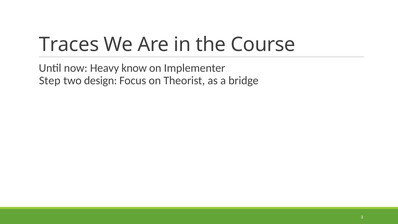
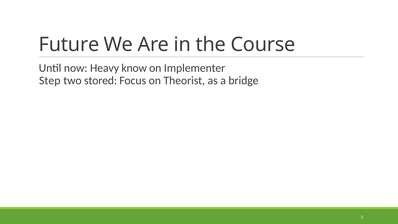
Traces: Traces -> Future
design: design -> stored
